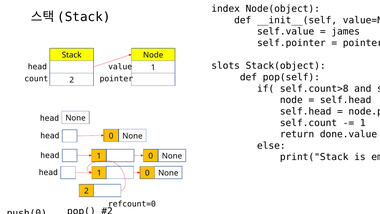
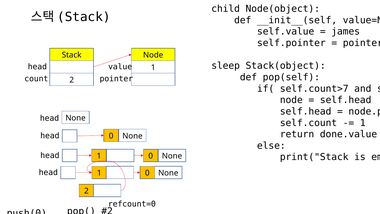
index: index -> child
slots: slots -> sleep
self.count>8: self.count>8 -> self.count>7
